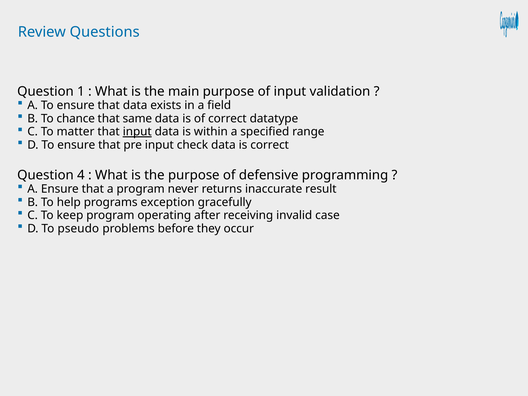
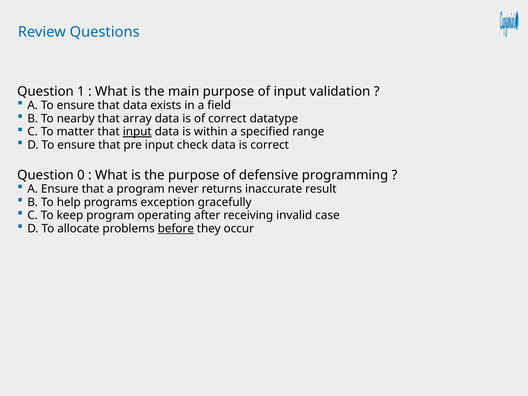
chance: chance -> nearby
same: same -> array
4: 4 -> 0
pseudo: pseudo -> allocate
before underline: none -> present
